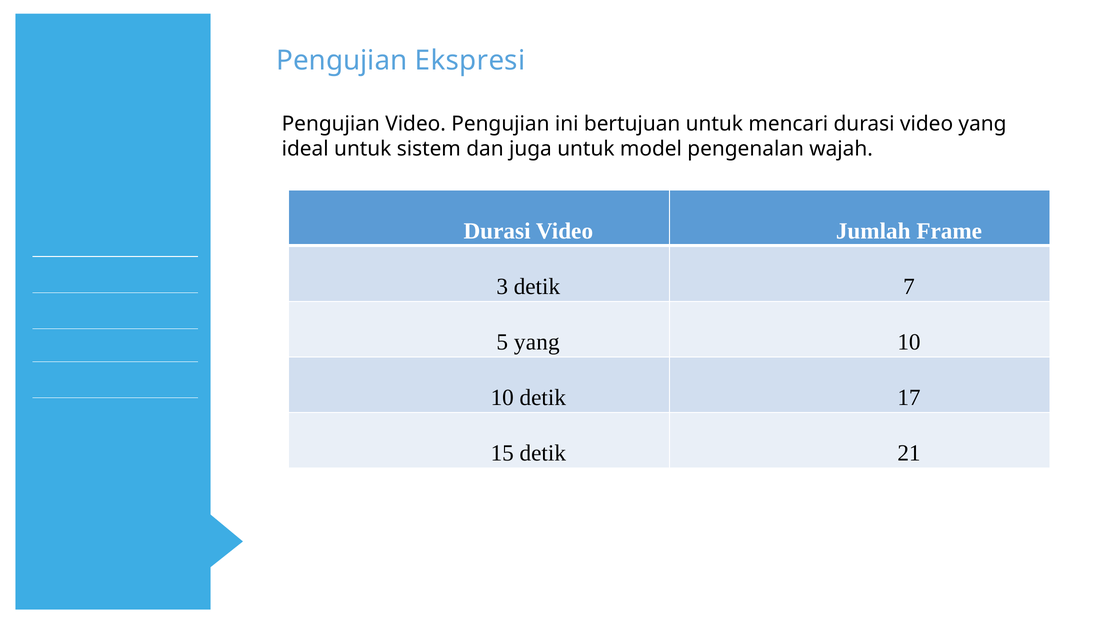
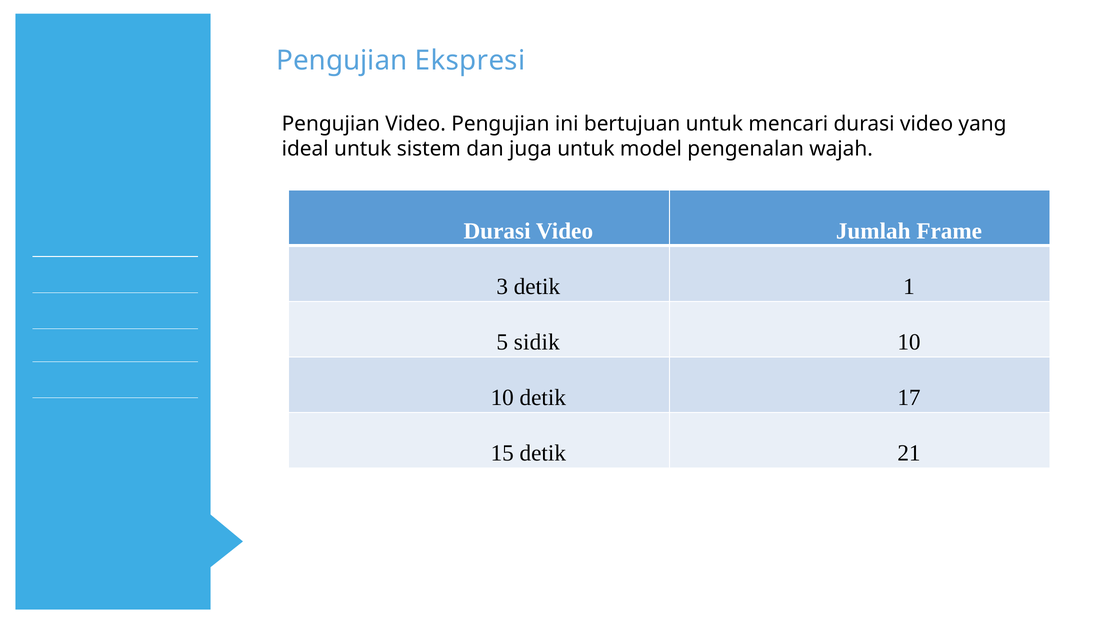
7: 7 -> 1
5 yang: yang -> sidik
